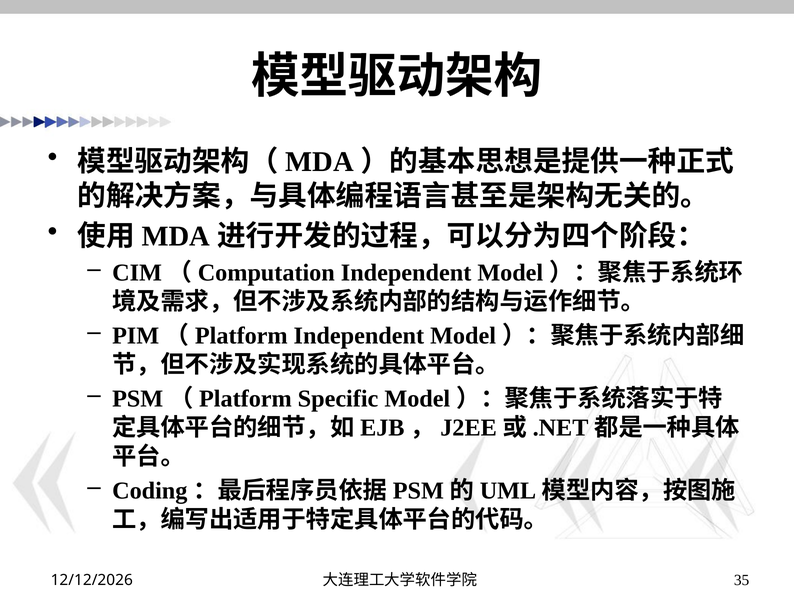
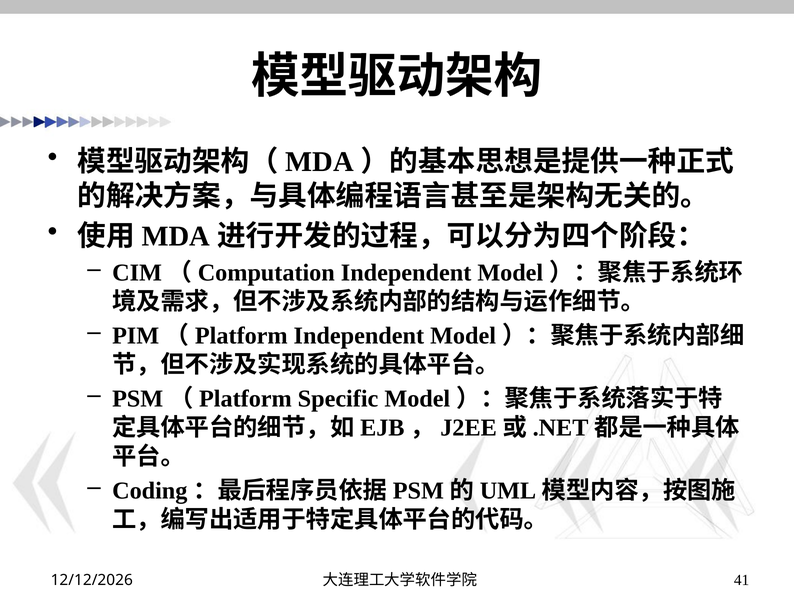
35: 35 -> 41
